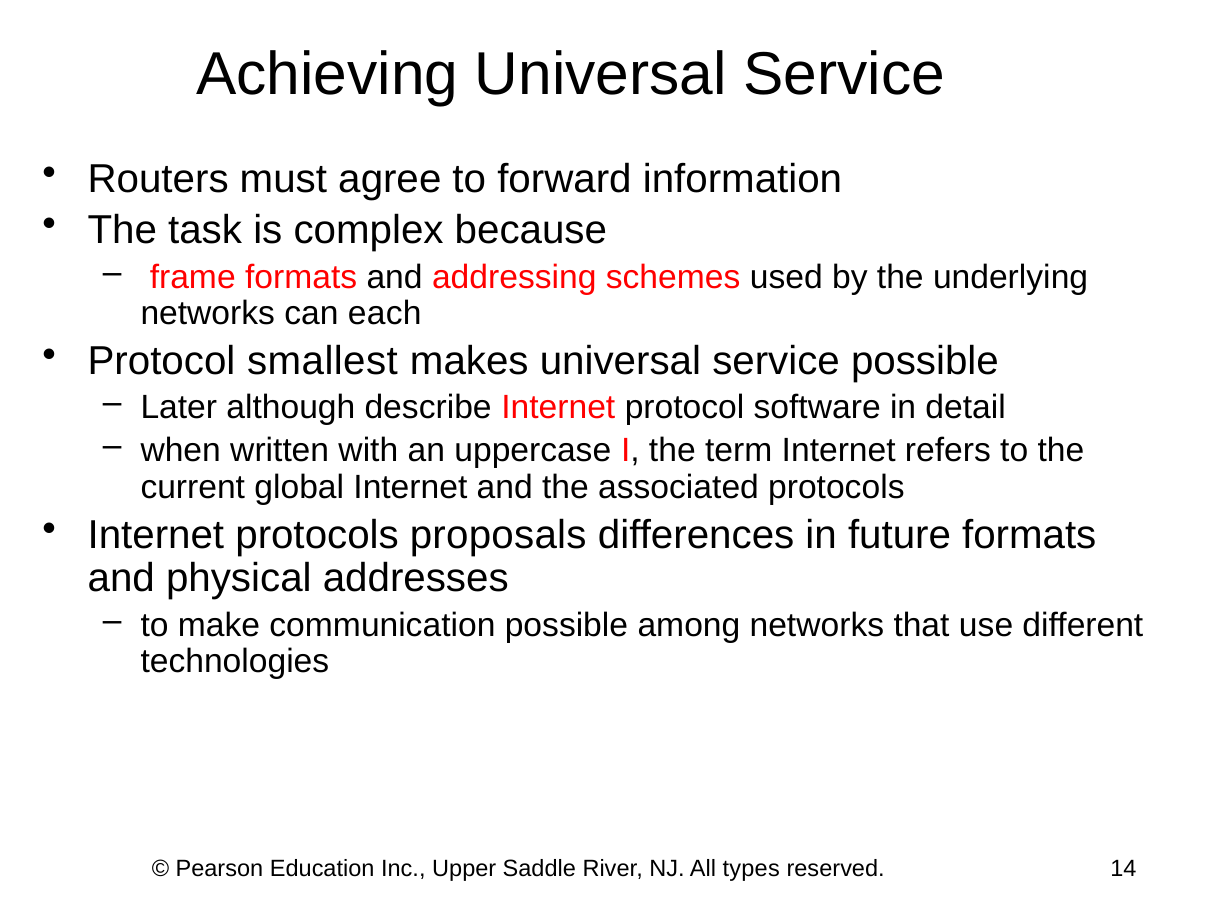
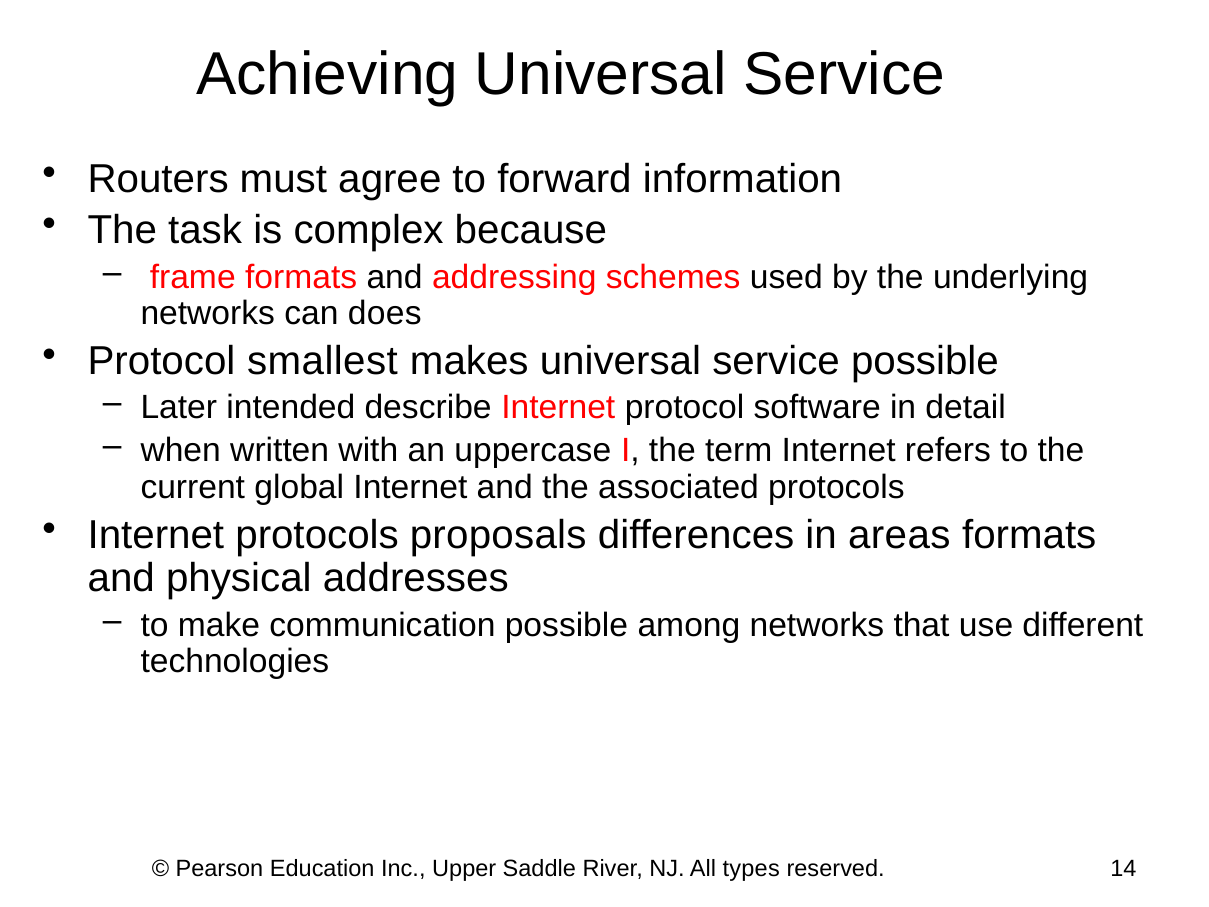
each: each -> does
although: although -> intended
future: future -> areas
